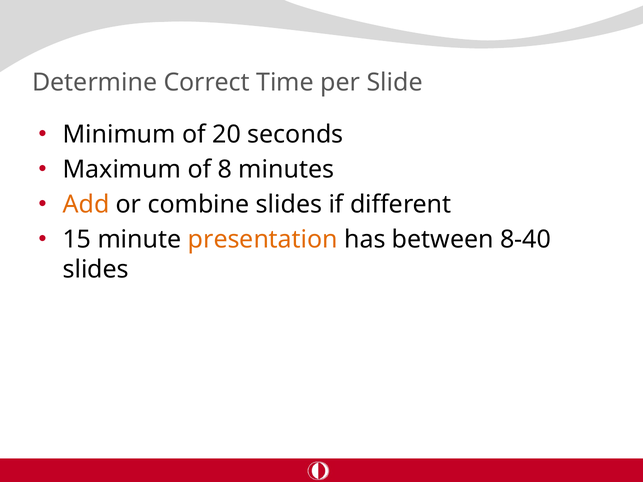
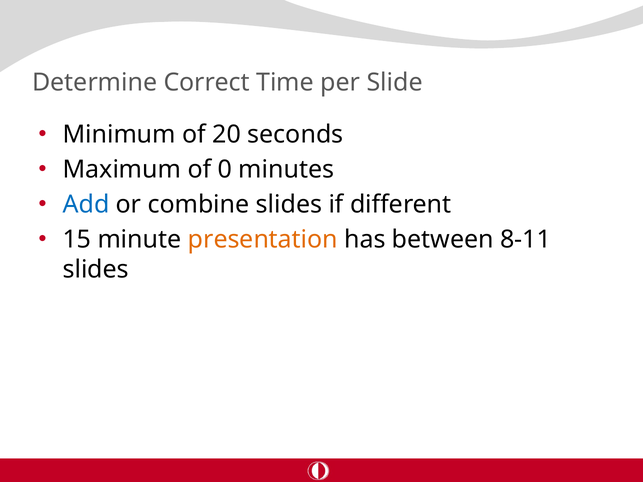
8: 8 -> 0
Add colour: orange -> blue
8-40: 8-40 -> 8-11
